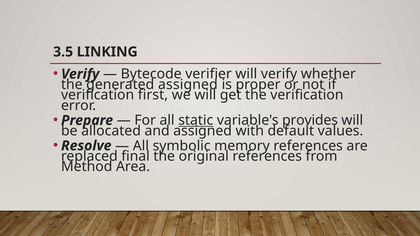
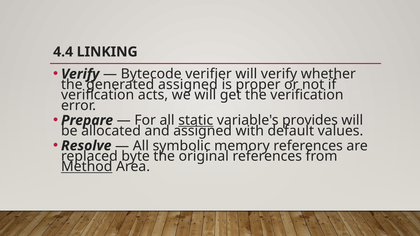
3.5: 3.5 -> 4.4
first: first -> acts
final: final -> byte
Method underline: none -> present
